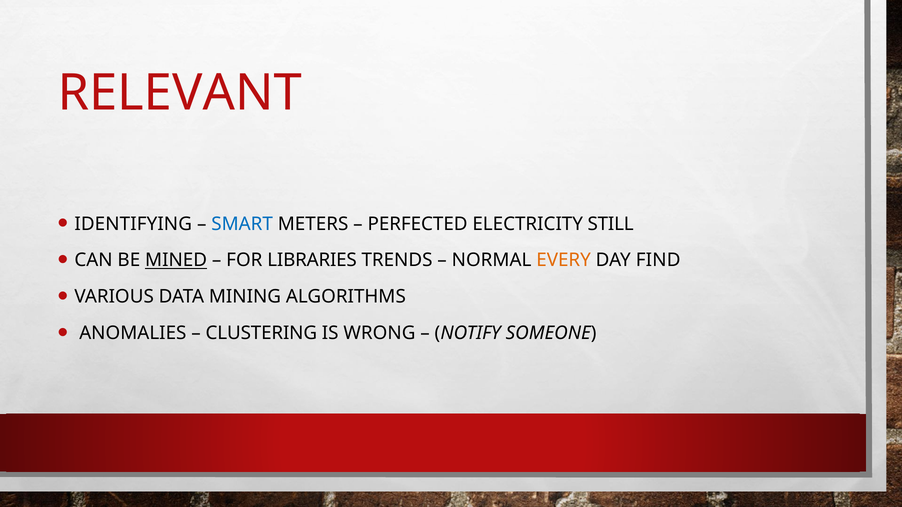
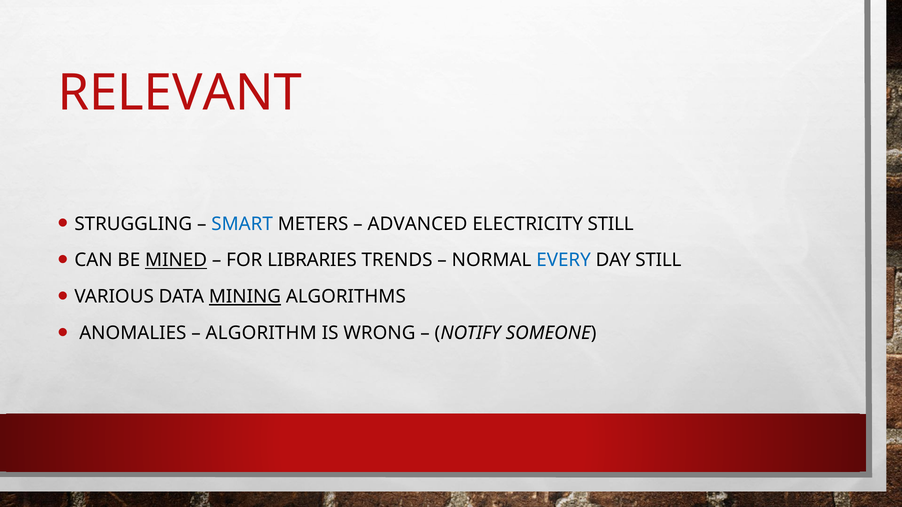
IDENTIFYING: IDENTIFYING -> STRUGGLING
PERFECTED: PERFECTED -> ADVANCED
EVERY colour: orange -> blue
DAY FIND: FIND -> STILL
MINING underline: none -> present
CLUSTERING: CLUSTERING -> ALGORITHM
